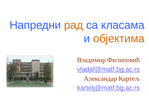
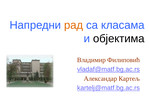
објектима colour: orange -> black
